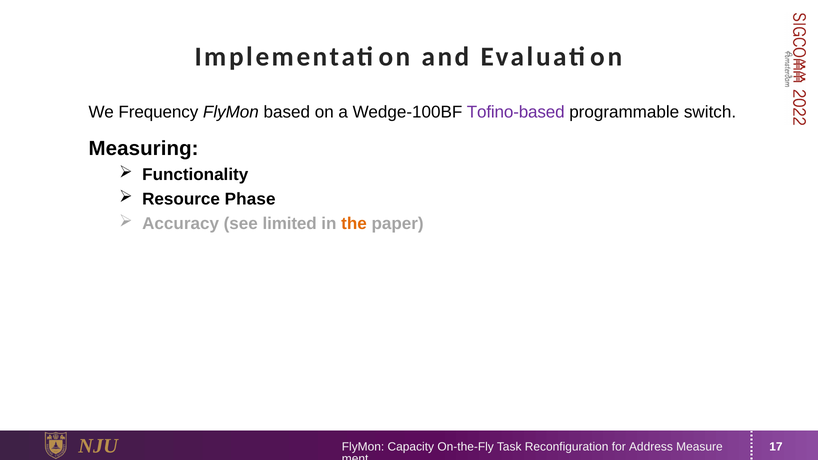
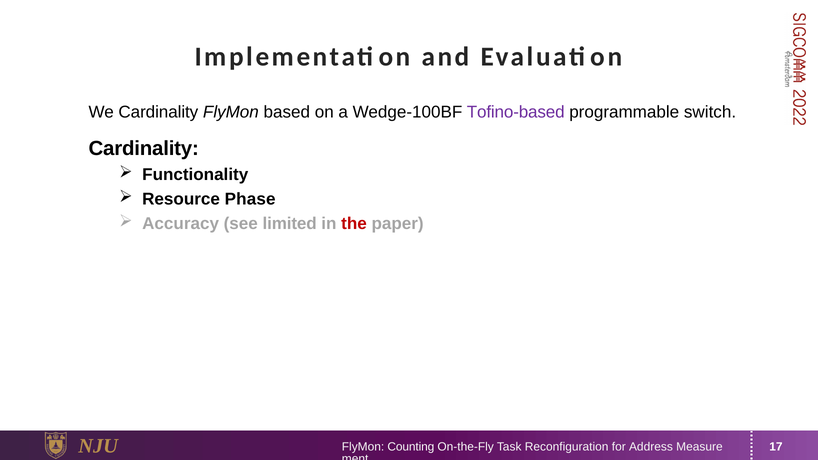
We Frequency: Frequency -> Cardinality
Measuring at (144, 148): Measuring -> Cardinality
the colour: orange -> red
Capacity: Capacity -> Counting
